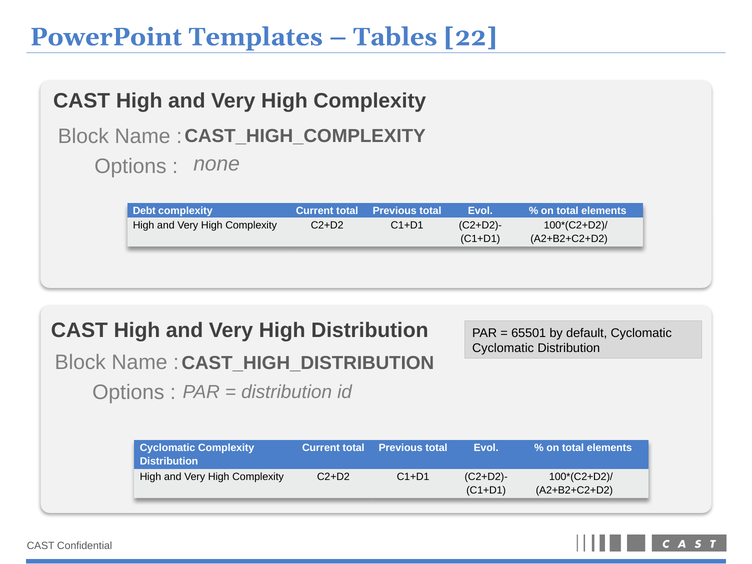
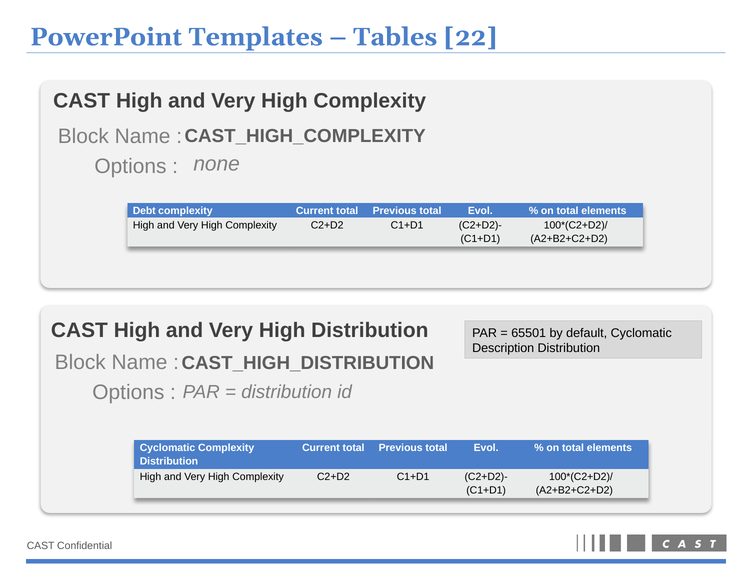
Cyclomatic at (503, 348): Cyclomatic -> Description
